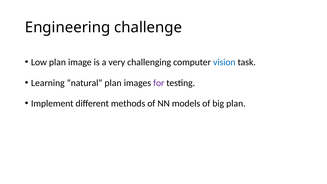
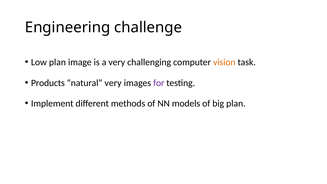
vision colour: blue -> orange
Learning: Learning -> Products
natural plan: plan -> very
